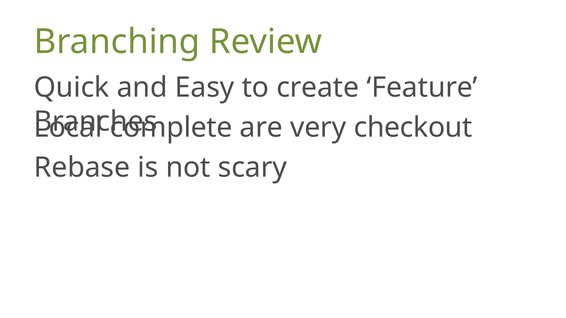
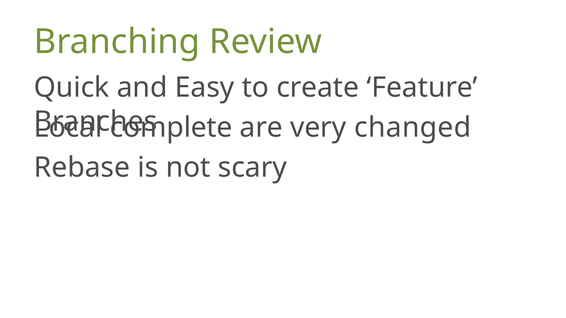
checkout: checkout -> changed
